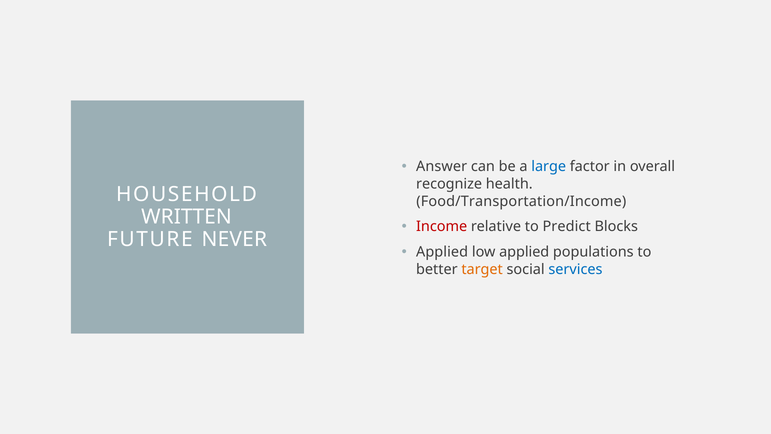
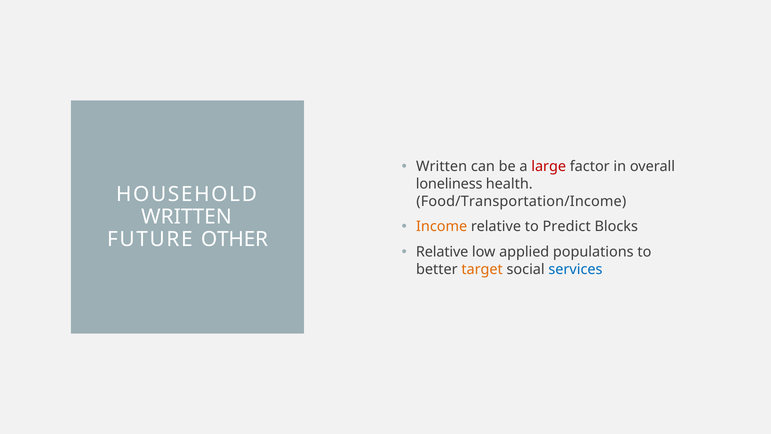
Answer at (442, 166): Answer -> Written
large colour: blue -> red
recognize: recognize -> loneliness
Income colour: red -> orange
NEVER: NEVER -> OTHER
Applied at (442, 252): Applied -> Relative
